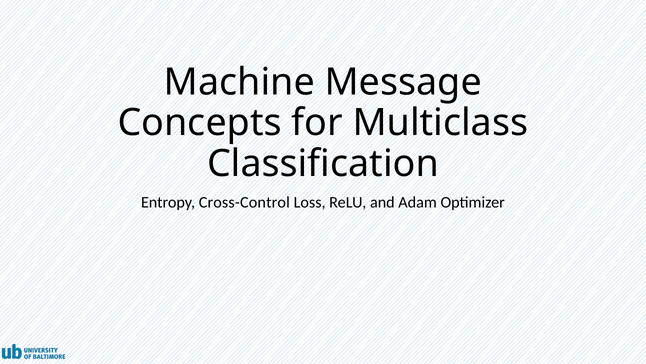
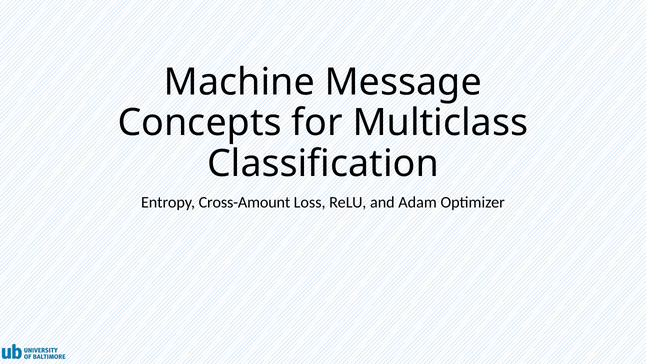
Cross-Control: Cross-Control -> Cross-Amount
